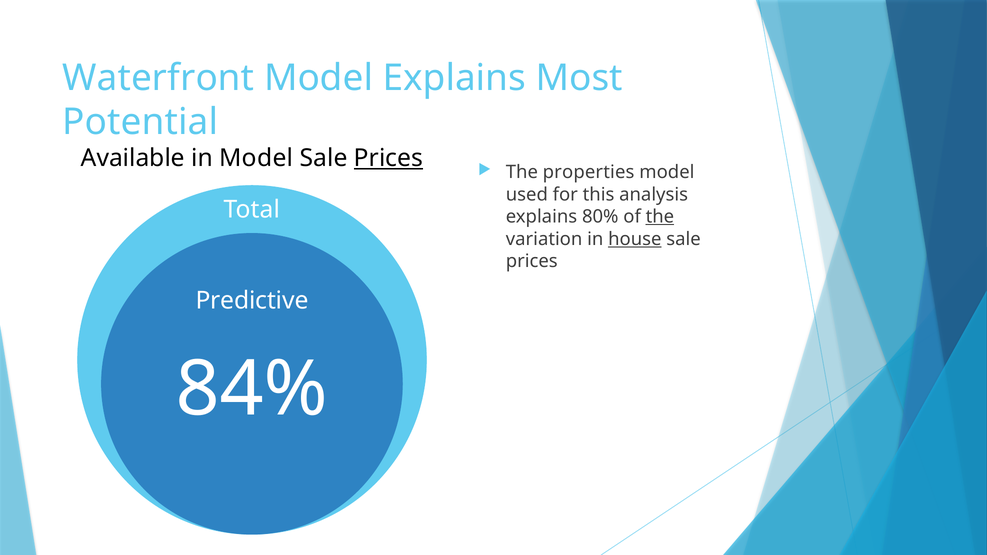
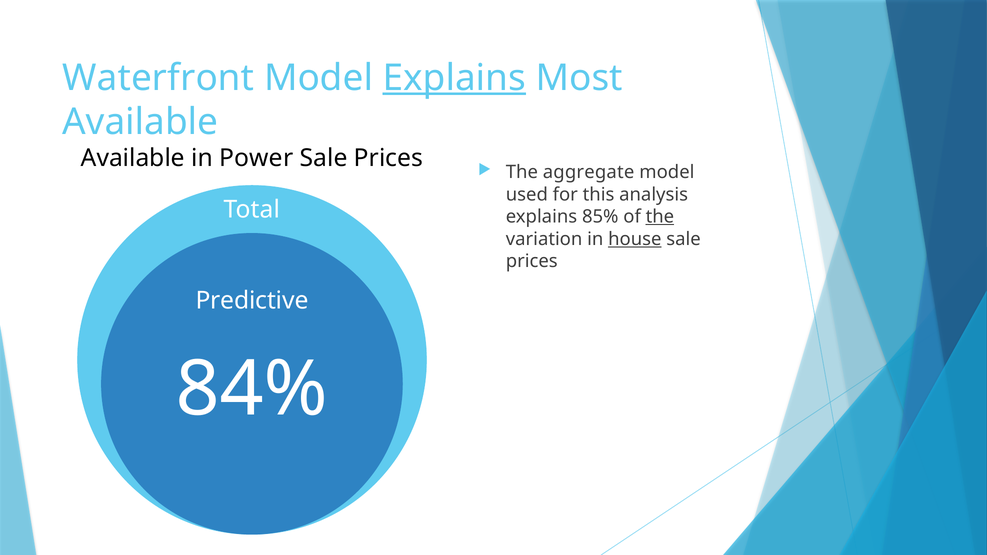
Explains at (454, 78) underline: none -> present
Potential at (140, 122): Potential -> Available
in Model: Model -> Power
Prices at (388, 158) underline: present -> none
properties: properties -> aggregate
80%: 80% -> 85%
